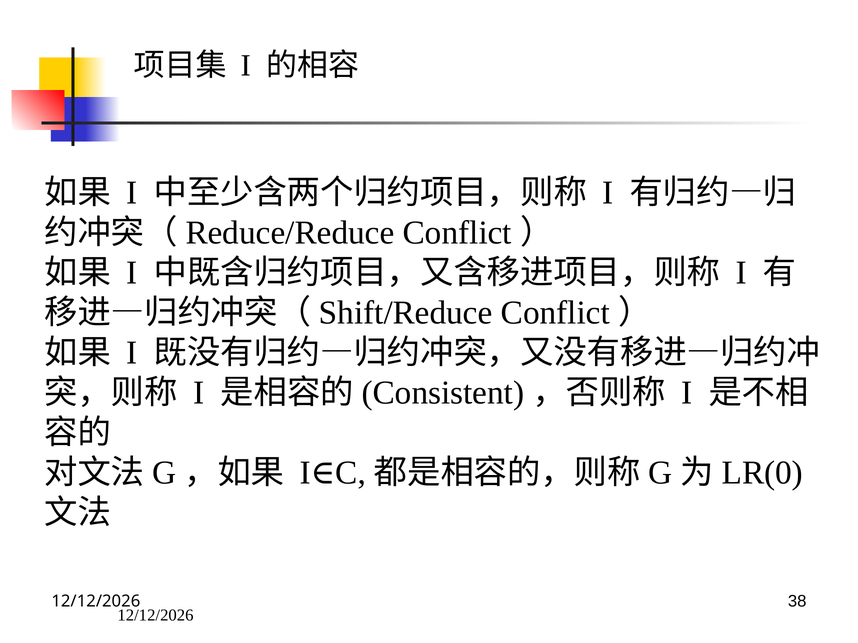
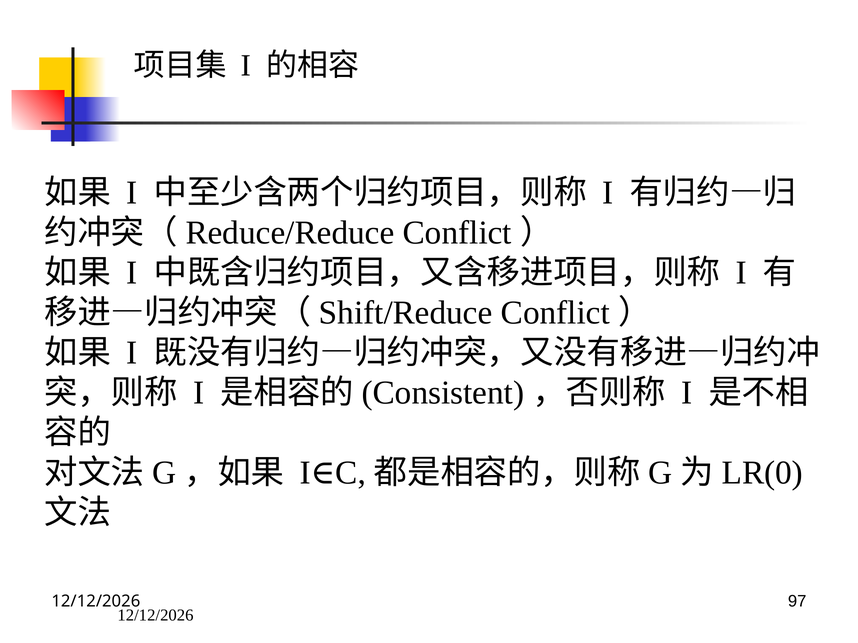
38: 38 -> 97
